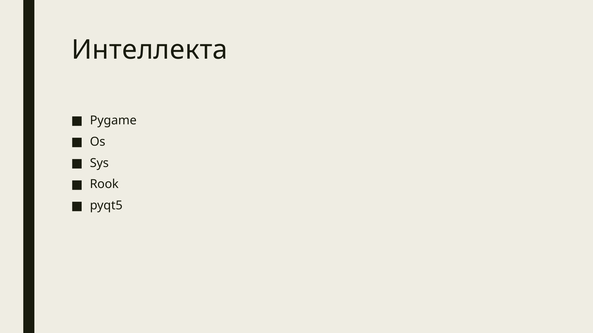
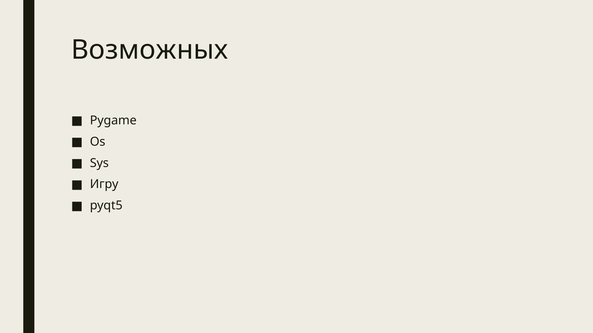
Интеллекта: Интеллекта -> Возможных
Rook: Rook -> Игру
